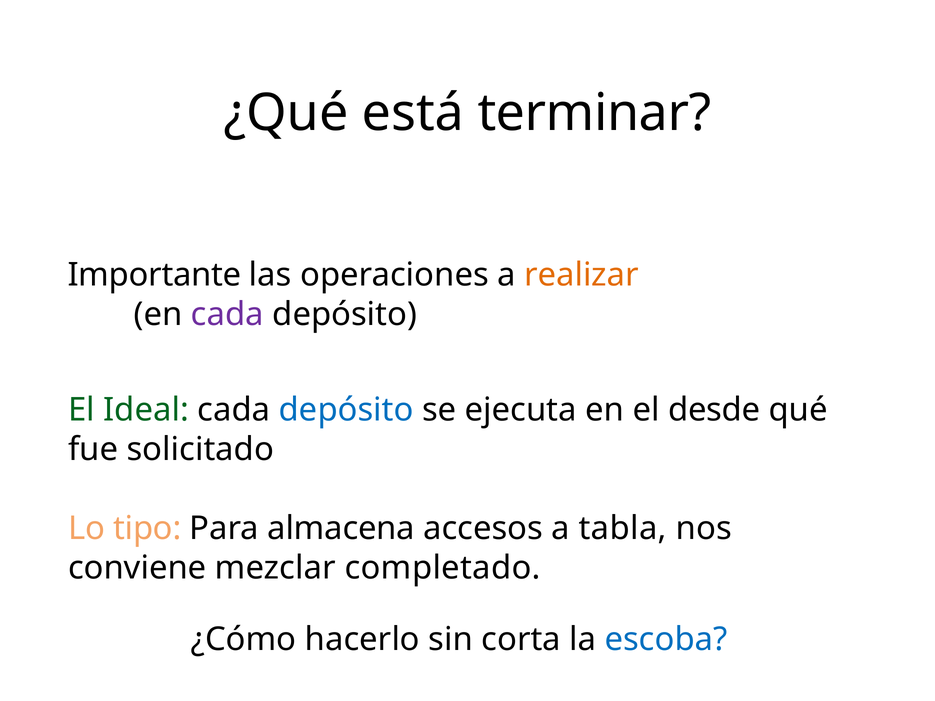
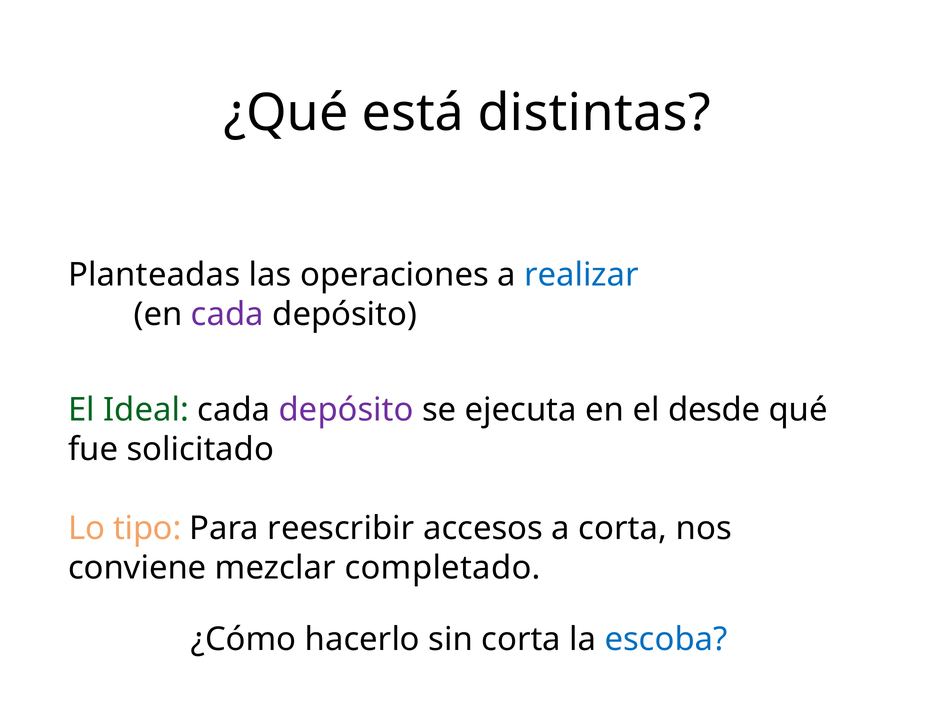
terminar: terminar -> distintas
Importante: Importante -> Planteadas
realizar colour: orange -> blue
depósito at (346, 410) colour: blue -> purple
almacena: almacena -> reescribir
a tabla: tabla -> corta
